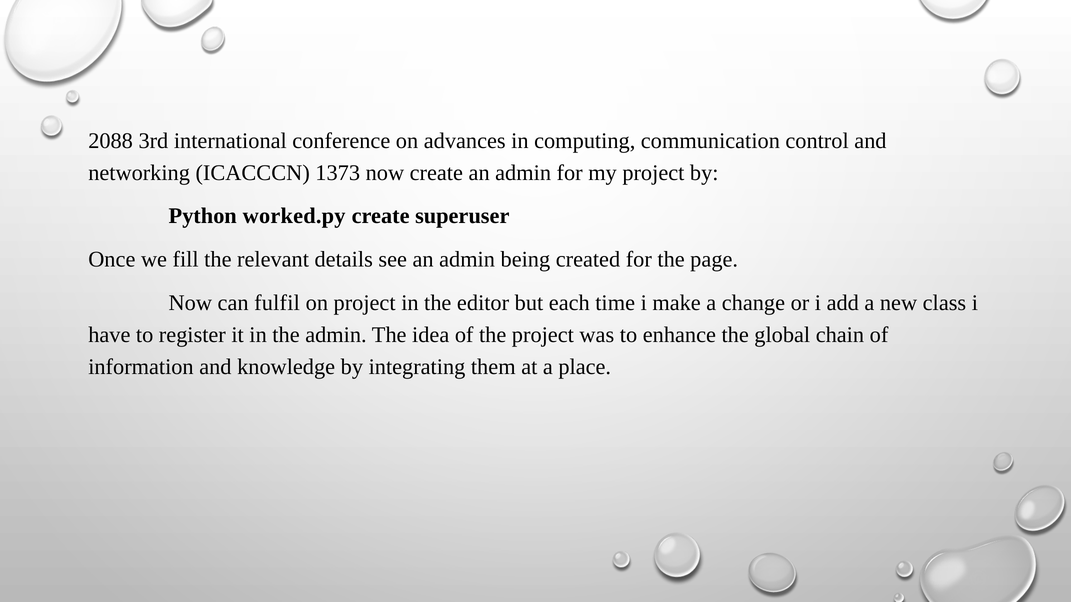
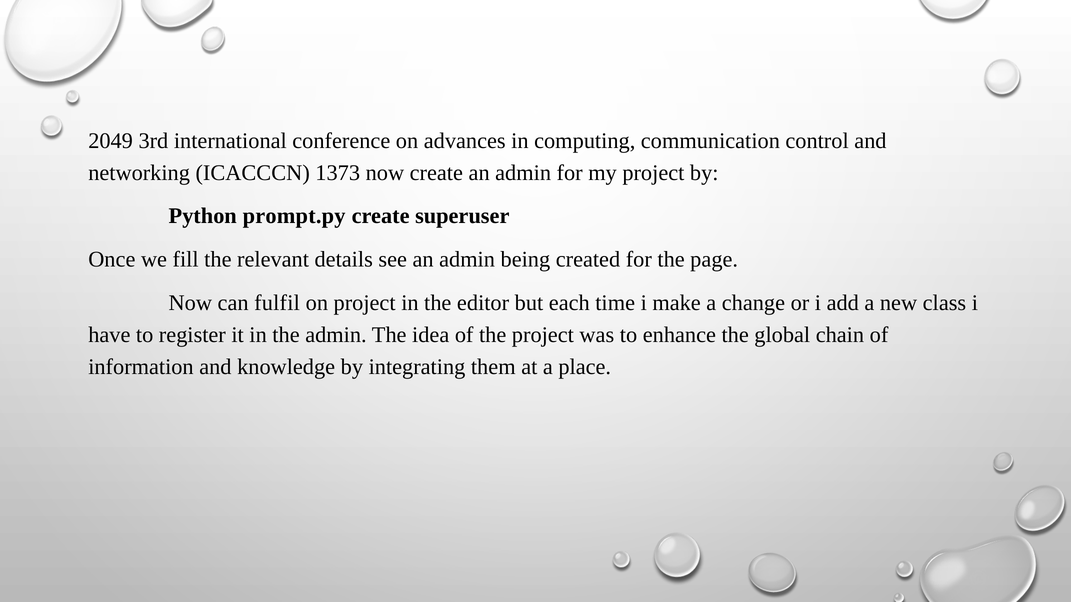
2088: 2088 -> 2049
worked.py: worked.py -> prompt.py
